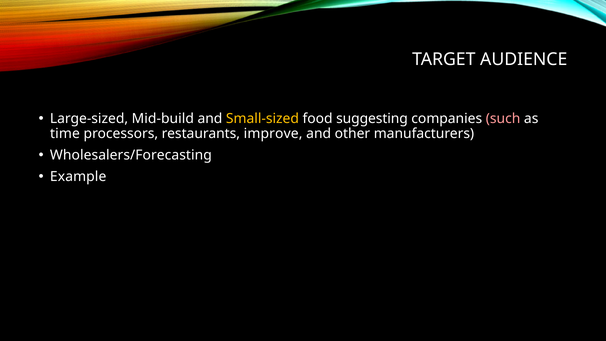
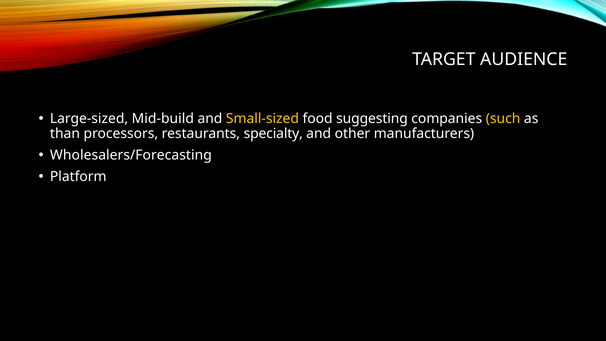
such colour: pink -> yellow
time: time -> than
improve: improve -> specialty
Example: Example -> Platform
